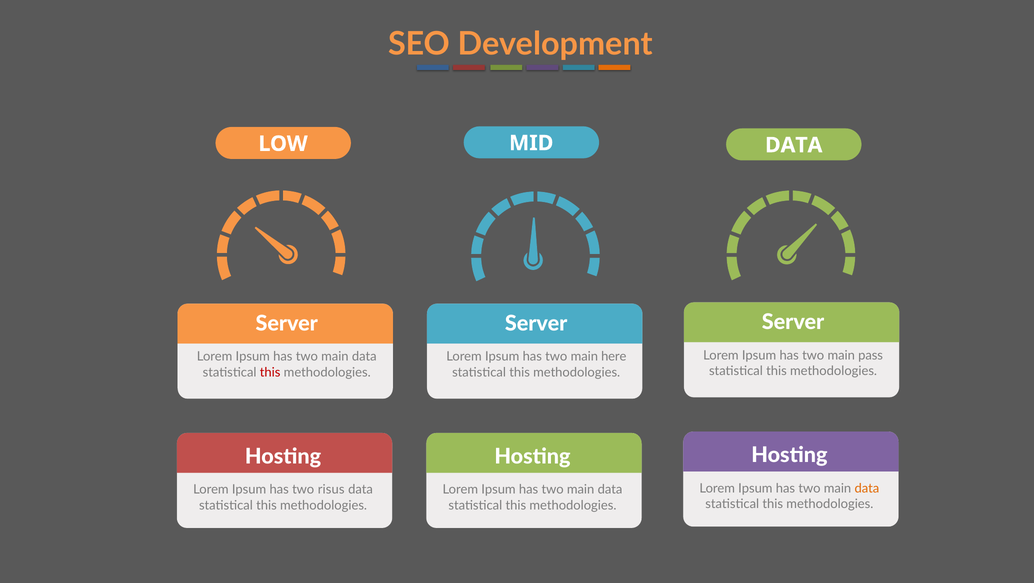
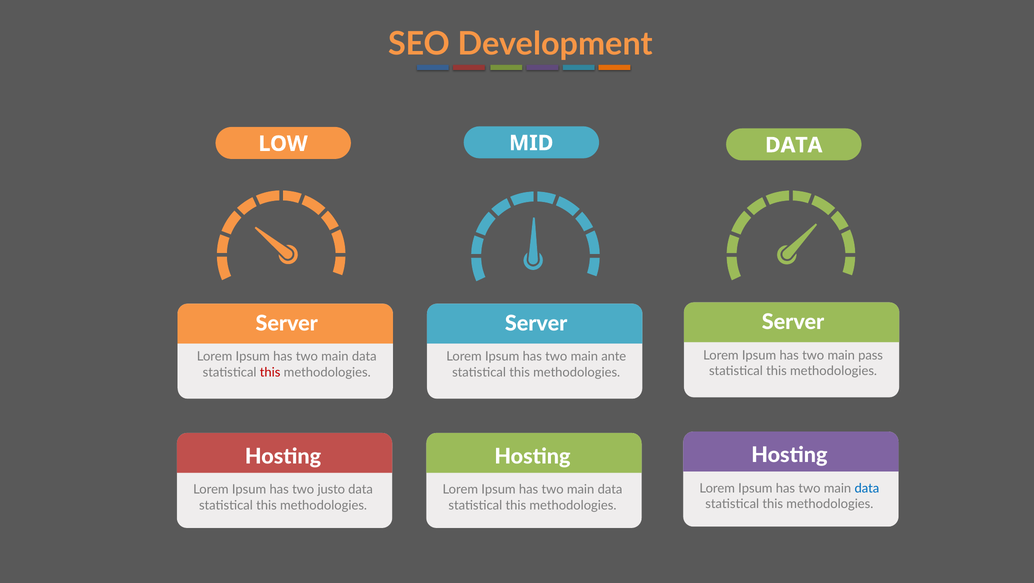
here: here -> ante
data at (867, 488) colour: orange -> blue
risus: risus -> justo
